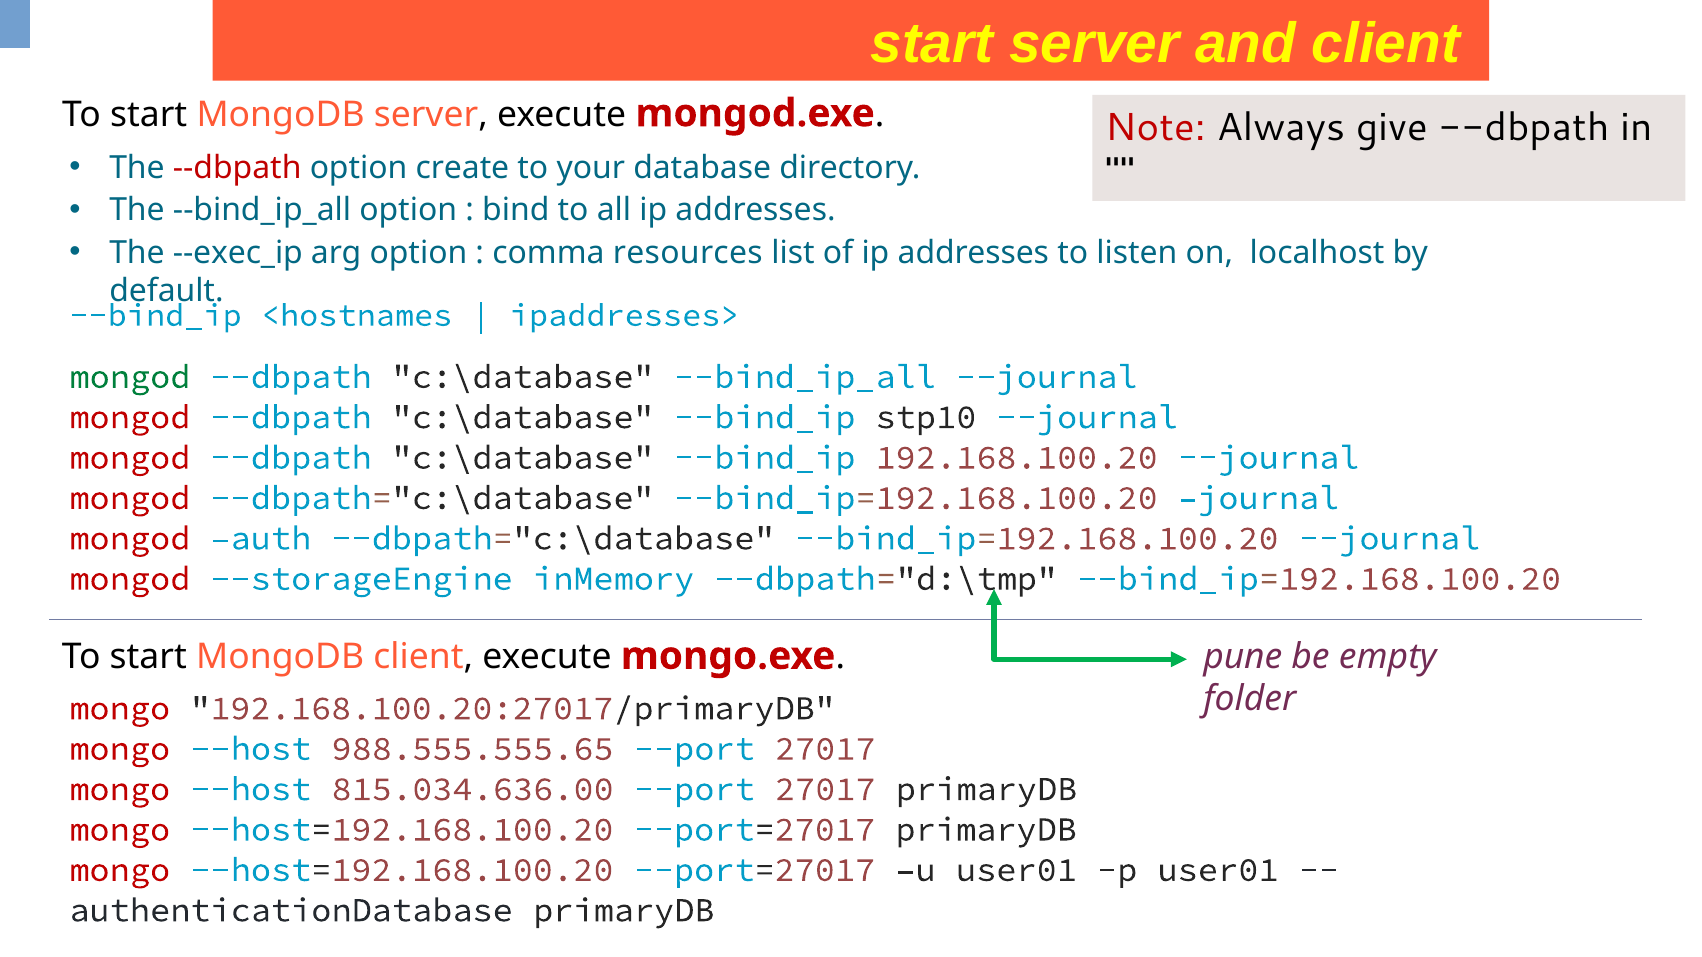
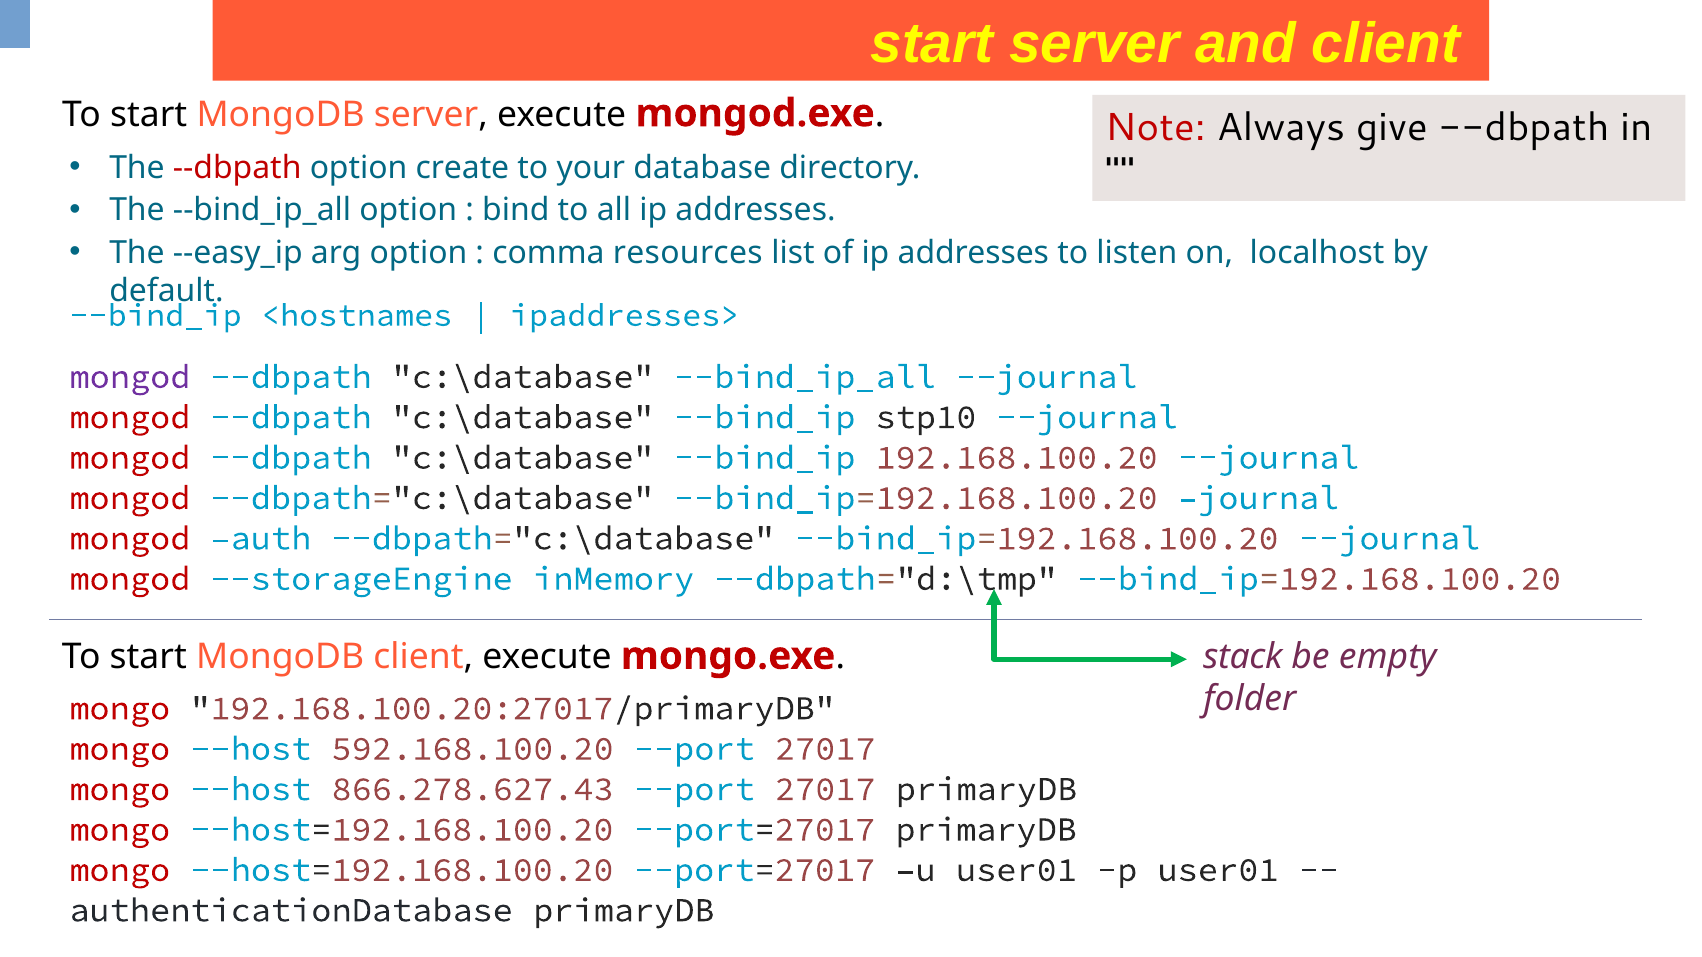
--exec_ip: --exec_ip -> --easy_ip
mongod at (130, 377) colour: green -> purple
pune: pune -> stack
988.555.555.65: 988.555.555.65 -> 592.168.100.20
815.034.636.00: 815.034.636.00 -> 866.278.627.43
